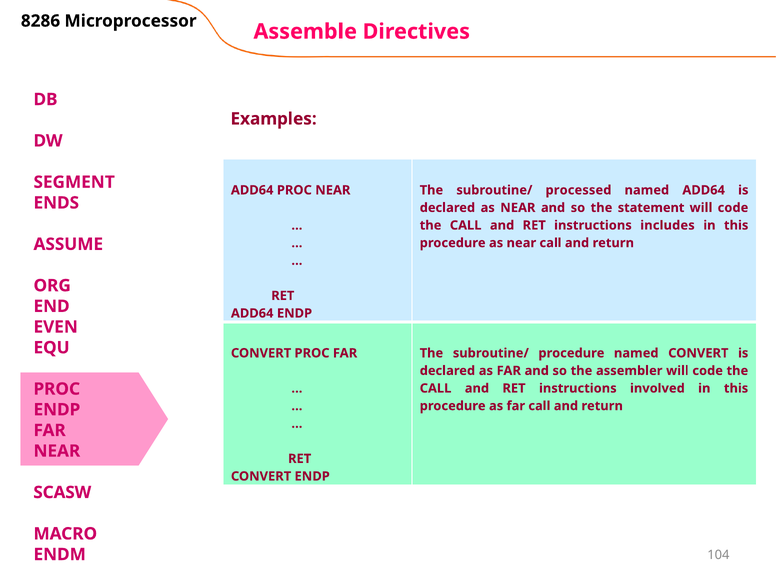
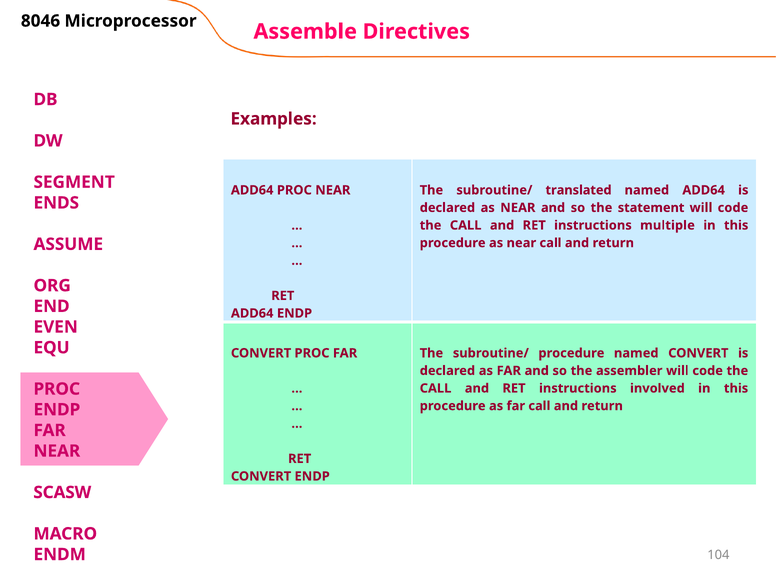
8286: 8286 -> 8046
processed: processed -> translated
includes: includes -> multiple
